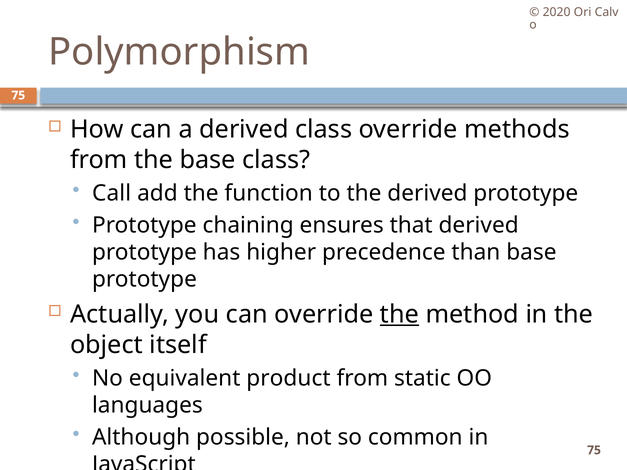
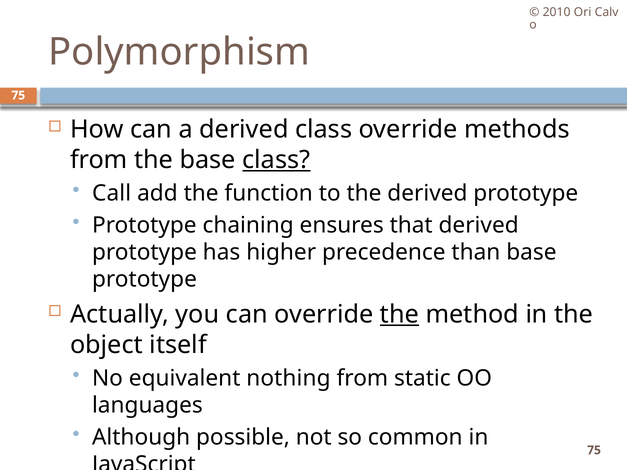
2020: 2020 -> 2010
class at (276, 160) underline: none -> present
product: product -> nothing
